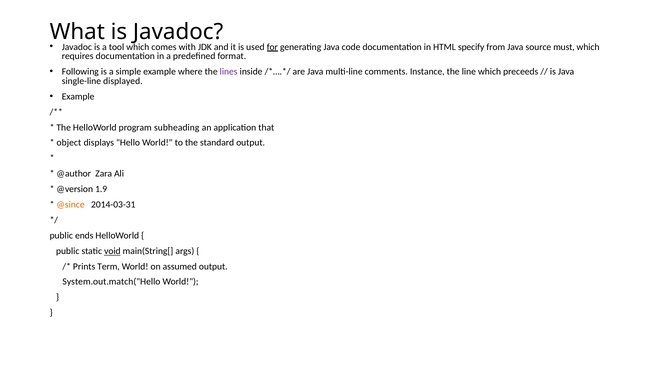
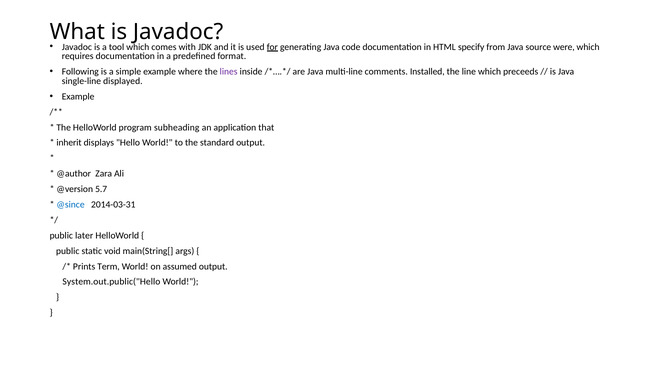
must: must -> were
Instance: Instance -> Installed
object: object -> inherit
1.9: 1.9 -> 5.7
@since colour: orange -> blue
ends: ends -> later
void underline: present -> none
System.out.match("Hello: System.out.match("Hello -> System.out.public("Hello
